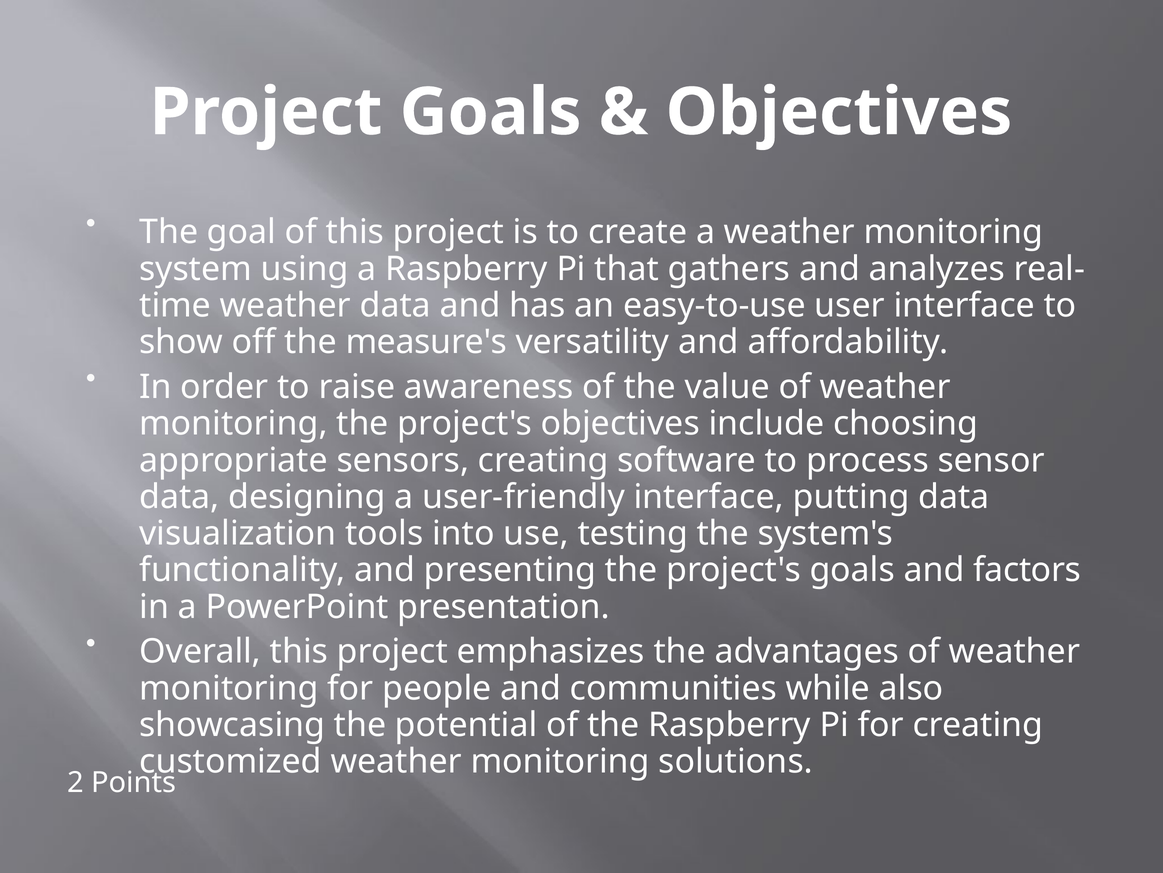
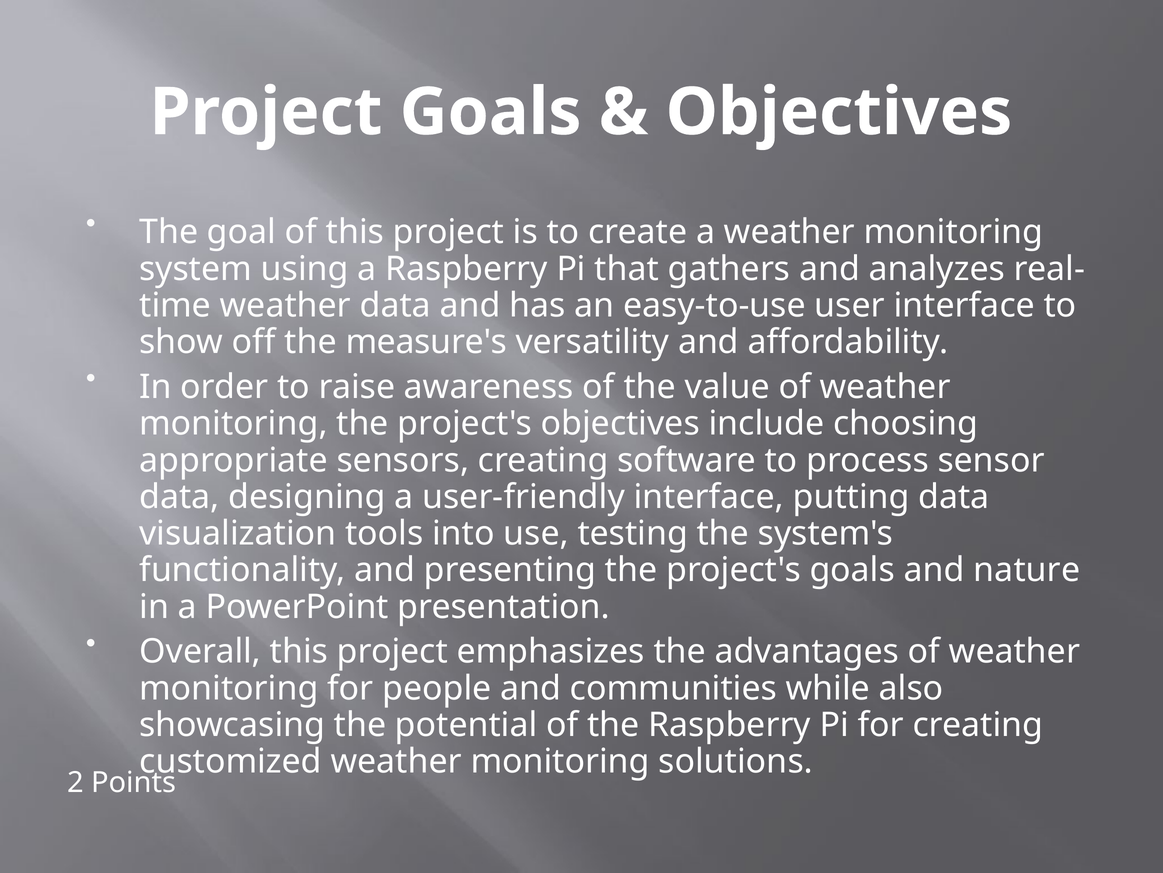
factors: factors -> nature
